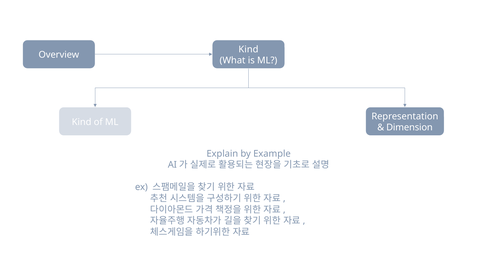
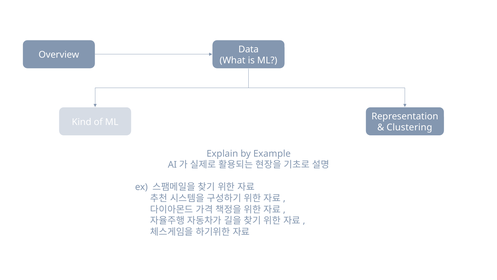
Kind at (248, 49): Kind -> Data
Dimension: Dimension -> Clustering
